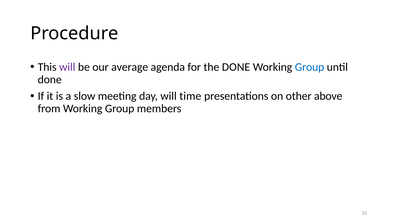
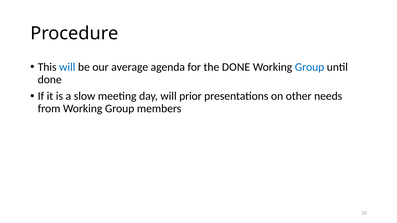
will at (67, 67) colour: purple -> blue
time: time -> prior
above: above -> needs
